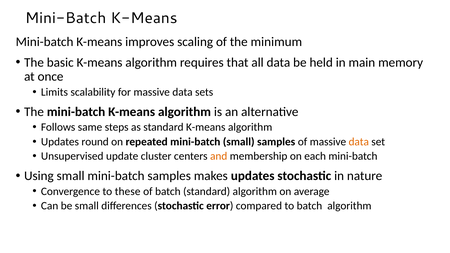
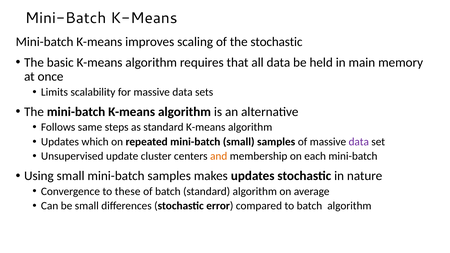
the minimum: minimum -> stochastic
round: round -> which
data at (359, 142) colour: orange -> purple
